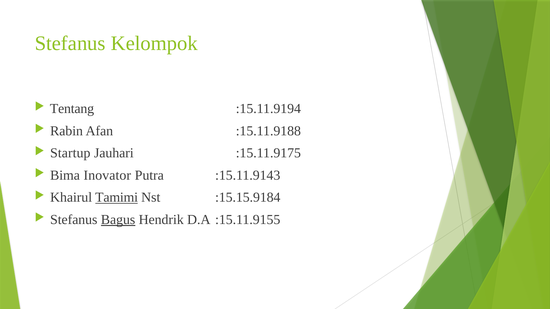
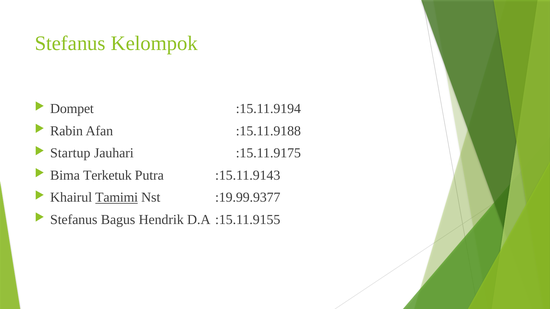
Tentang: Tentang -> Dompet
Inovator: Inovator -> Terketuk
:15.15.9184: :15.15.9184 -> :19.99.9377
Bagus underline: present -> none
